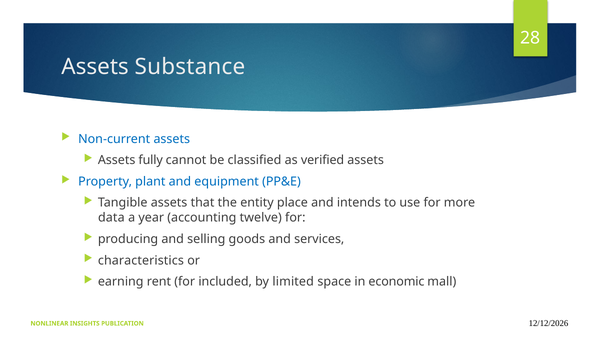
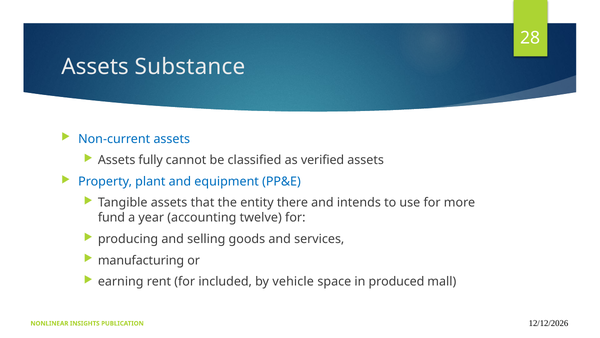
place: place -> there
data: data -> fund
characteristics: characteristics -> manufacturing
limited: limited -> vehicle
economic: economic -> produced
